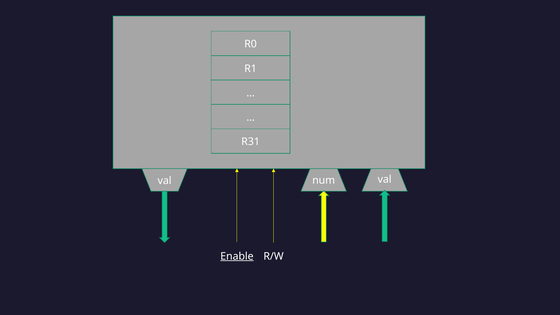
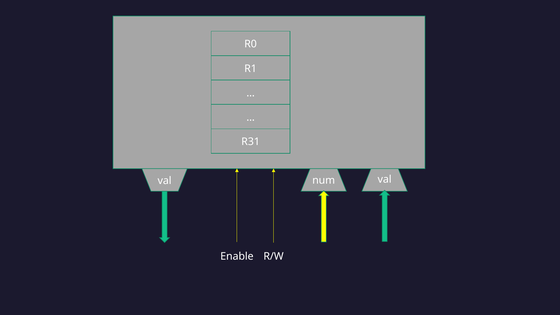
Enable underline: present -> none
